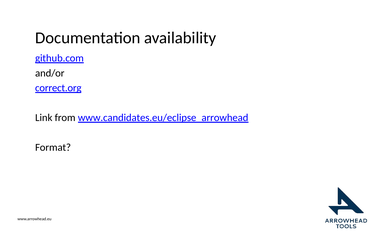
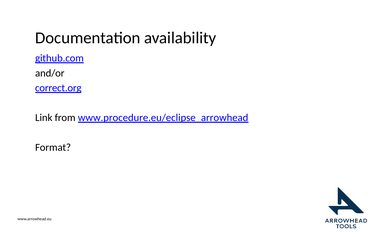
www.candidates.eu/eclipse_arrowhead: www.candidates.eu/eclipse_arrowhead -> www.procedure.eu/eclipse_arrowhead
